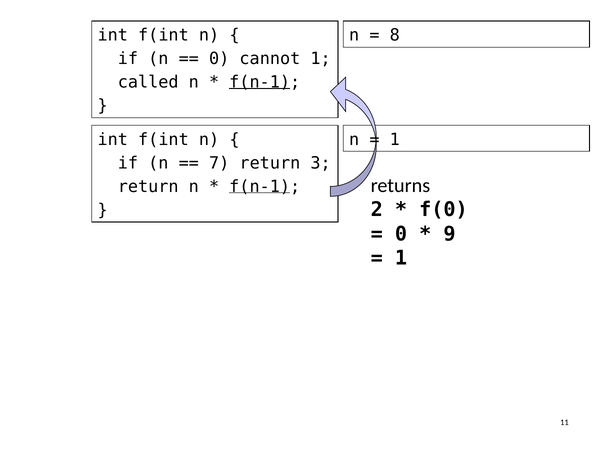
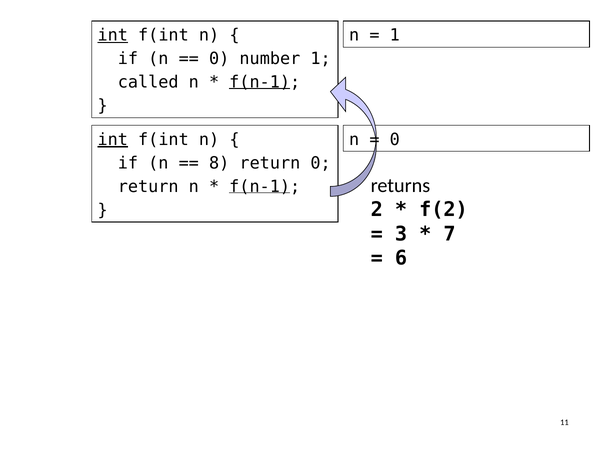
int at (113, 35) underline: none -> present
8 at (395, 35): 8 -> 1
cannot: cannot -> number
int at (113, 139) underline: none -> present
1 at (395, 139): 1 -> 0
7: 7 -> 8
return 3: 3 -> 0
f(0: f(0 -> f(2
0 at (401, 234): 0 -> 3
9: 9 -> 7
1 at (401, 258): 1 -> 6
